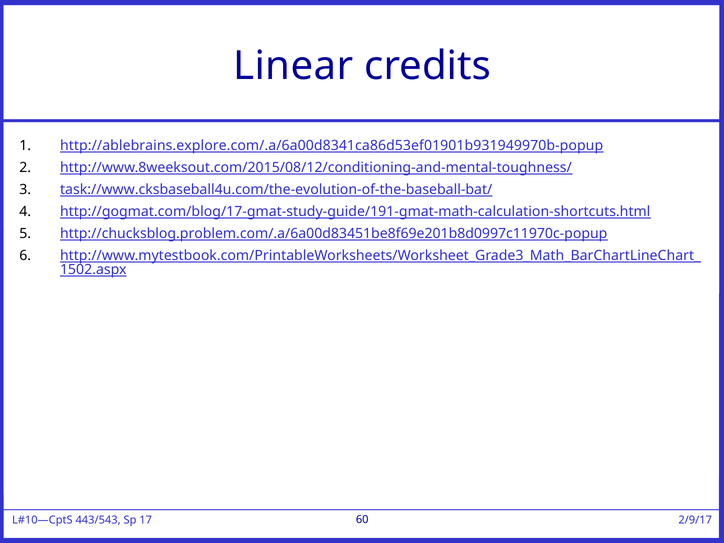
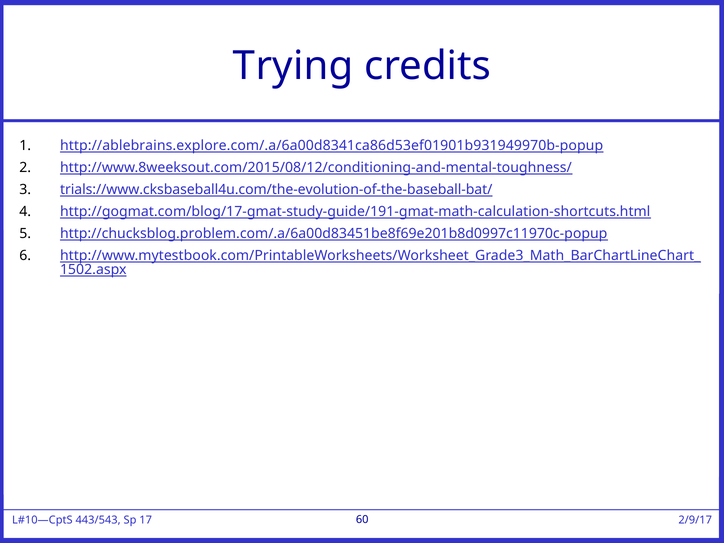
Linear: Linear -> Trying
task://www.cksbaseball4u.com/the-evolution-of-the-baseball-bat/: task://www.cksbaseball4u.com/the-evolution-of-the-baseball-bat/ -> trials://www.cksbaseball4u.com/the-evolution-of-the-baseball-bat/
